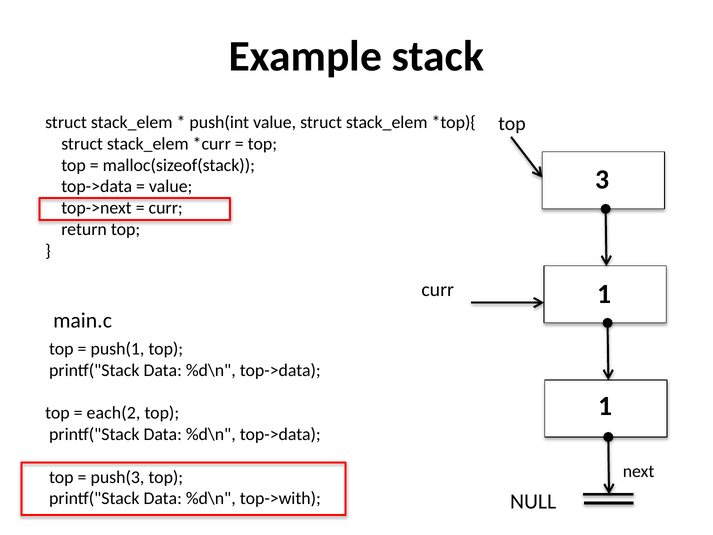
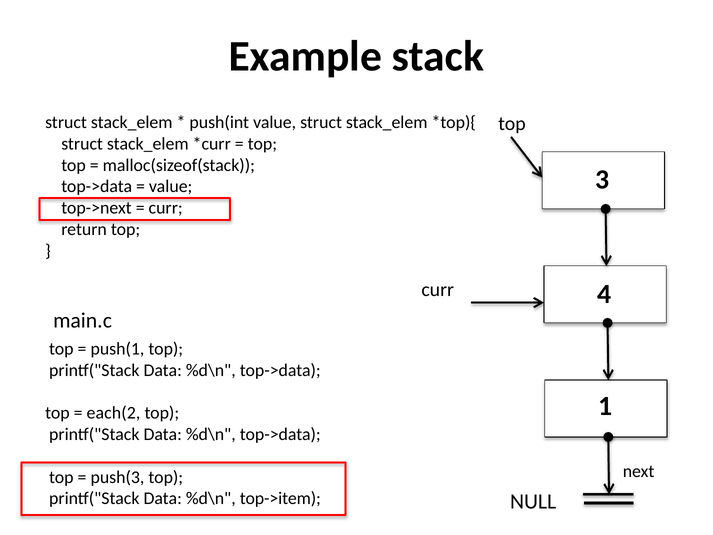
curr 1: 1 -> 4
top->with: top->with -> top->item
